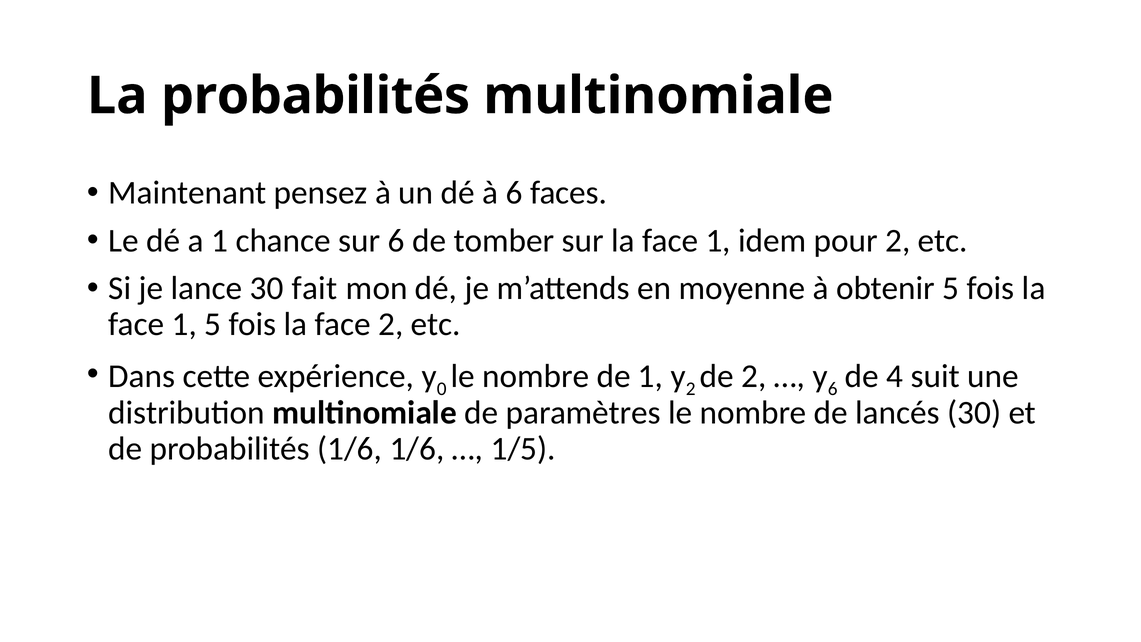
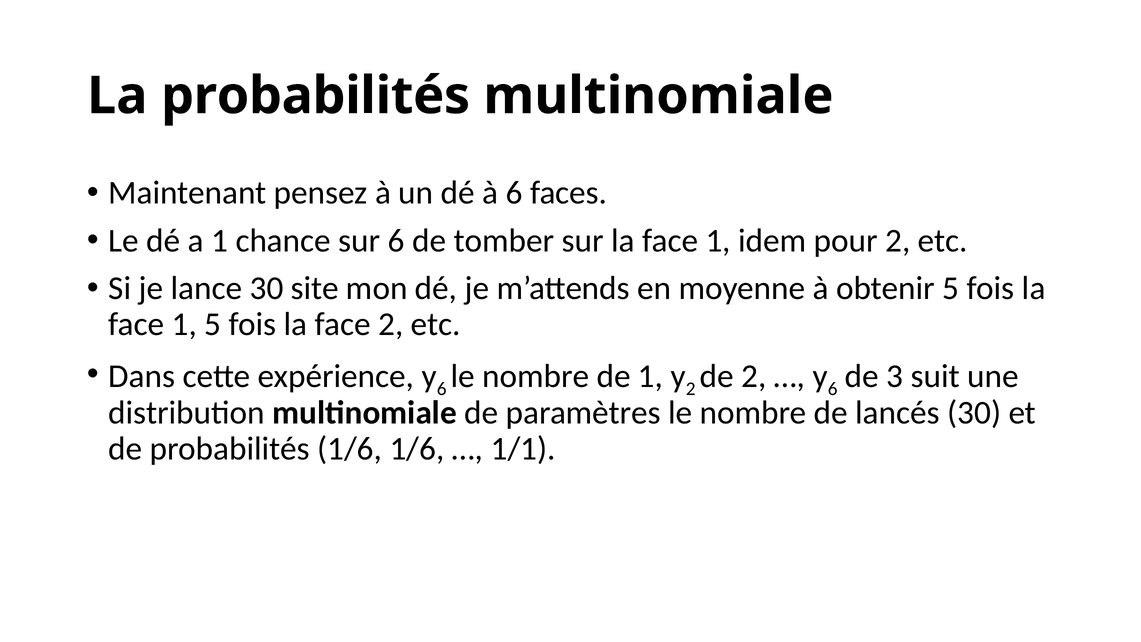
fait: fait -> site
0 at (442, 389): 0 -> 6
4: 4 -> 3
1/5: 1/5 -> 1/1
